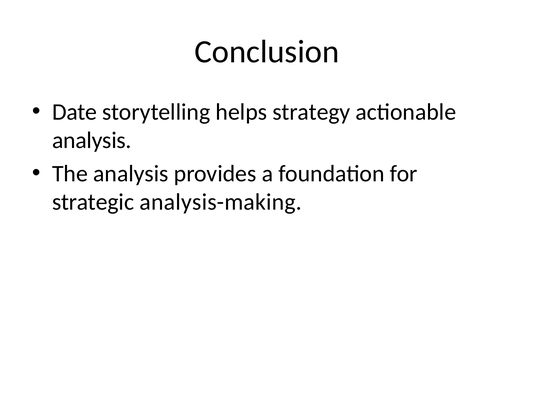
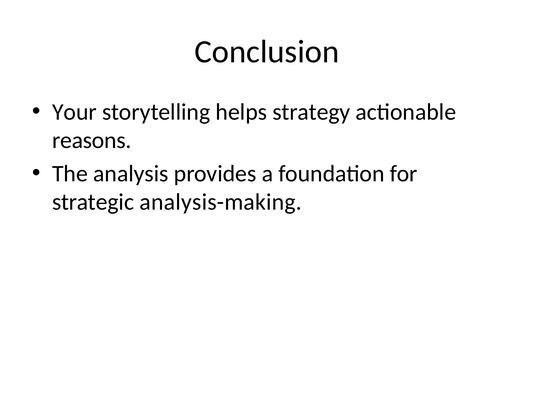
Date: Date -> Your
analysis at (92, 141): analysis -> reasons
